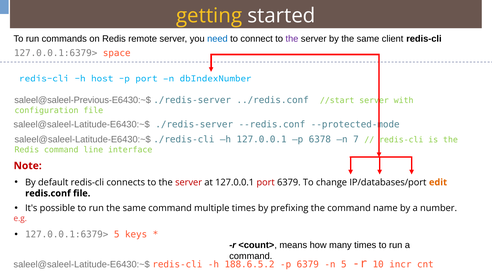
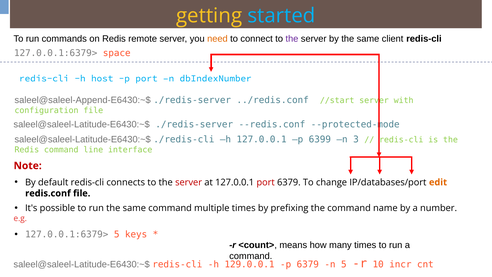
started colour: white -> light blue
need colour: blue -> orange
saleel@saleel-Previous-E6430:~$: saleel@saleel-Previous-E6430:~$ -> saleel@saleel-Append-E6430:~$
6378: 6378 -> 6399
7: 7 -> 3
188.6.5.2: 188.6.5.2 -> 129.0.0.1
